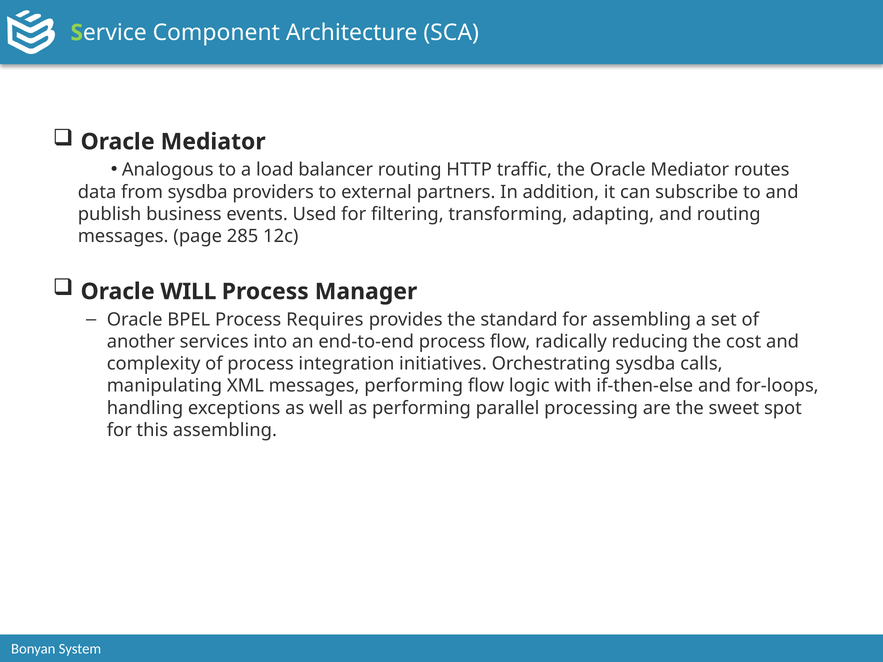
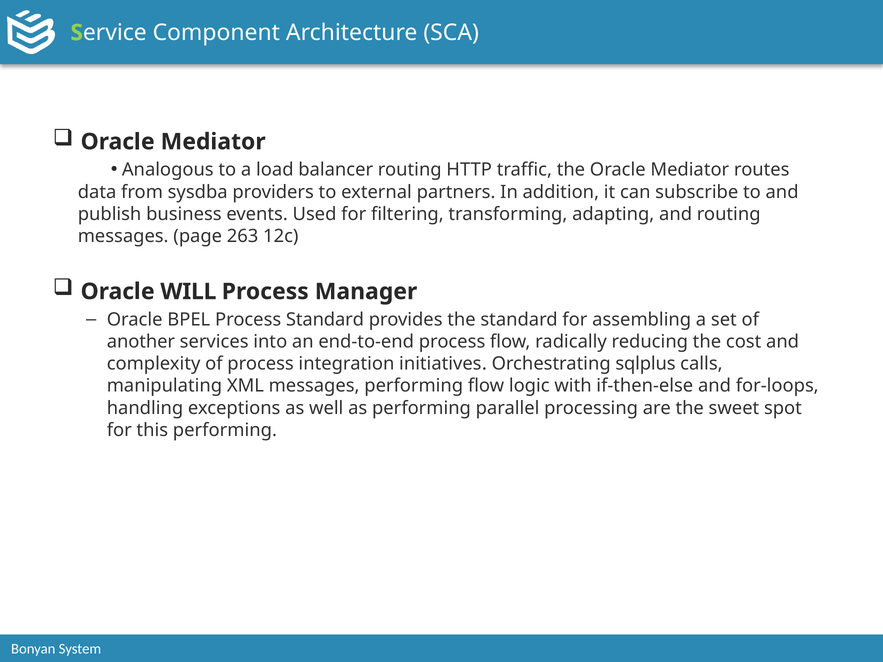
285: 285 -> 263
Process Requires: Requires -> Standard
Orchestrating sysdba: sysdba -> sqlplus
this assembling: assembling -> performing
